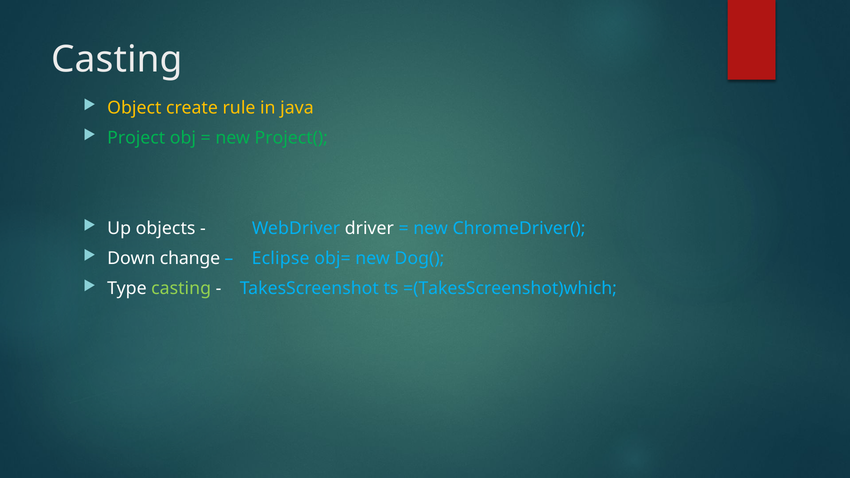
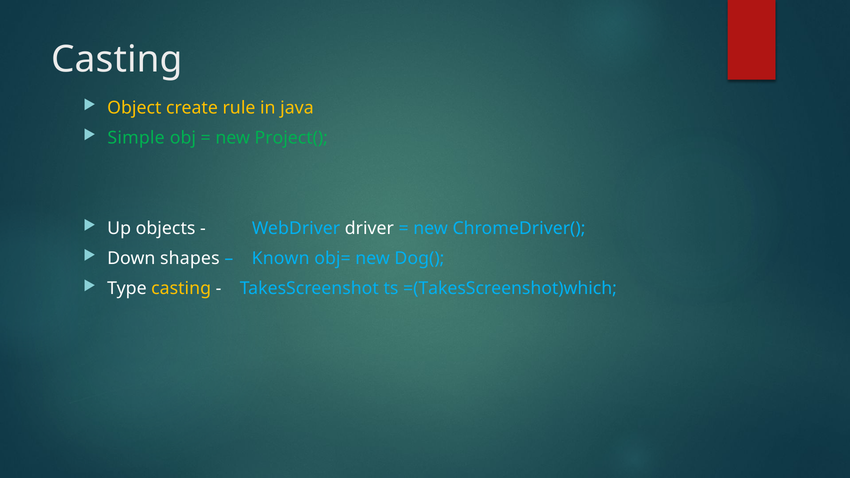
Project: Project -> Simple
change: change -> shapes
Eclipse: Eclipse -> Known
casting at (181, 289) colour: light green -> yellow
